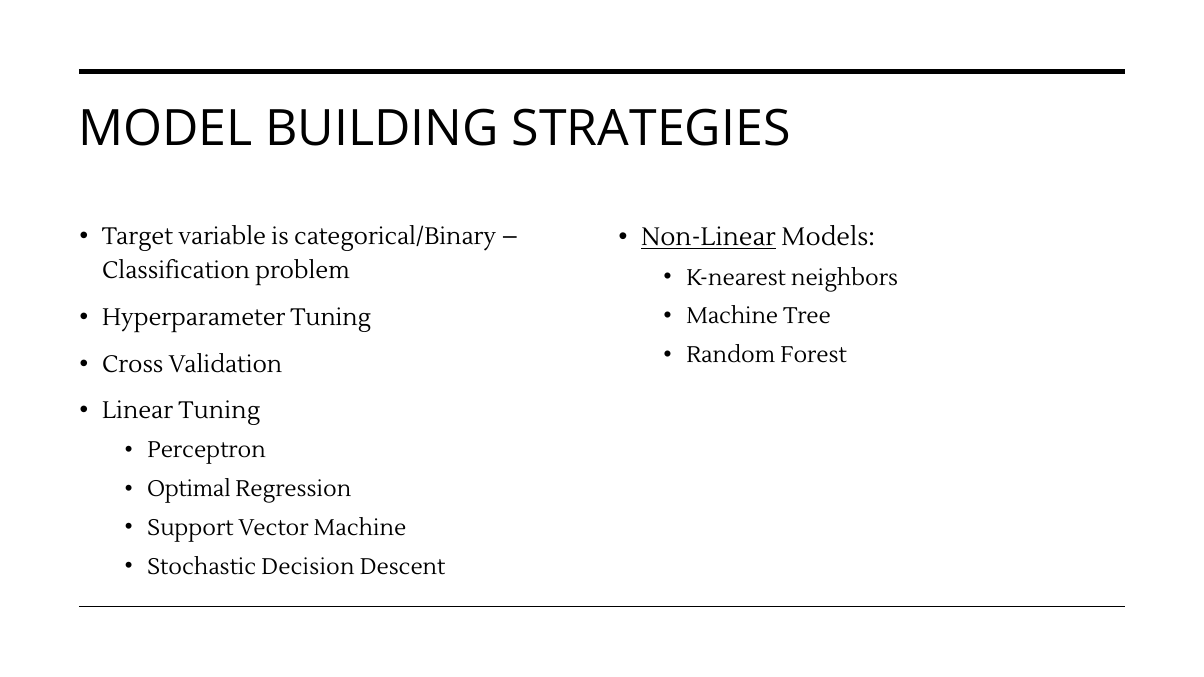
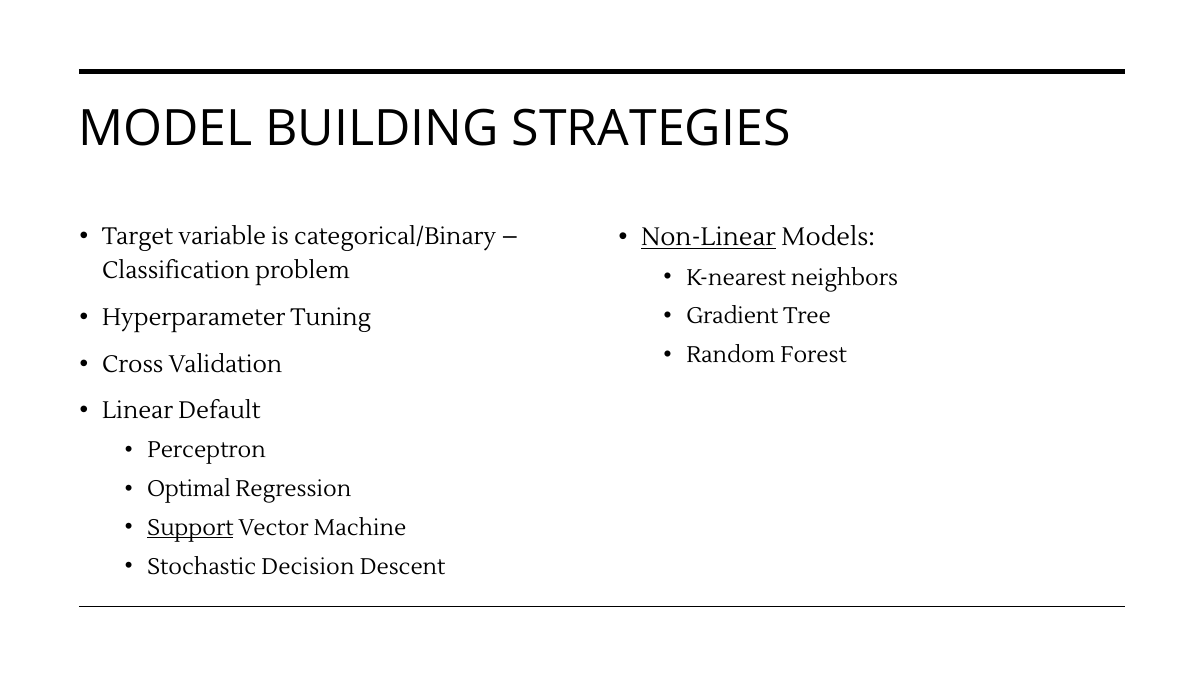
Machine at (732, 316): Machine -> Gradient
Linear Tuning: Tuning -> Default
Support underline: none -> present
